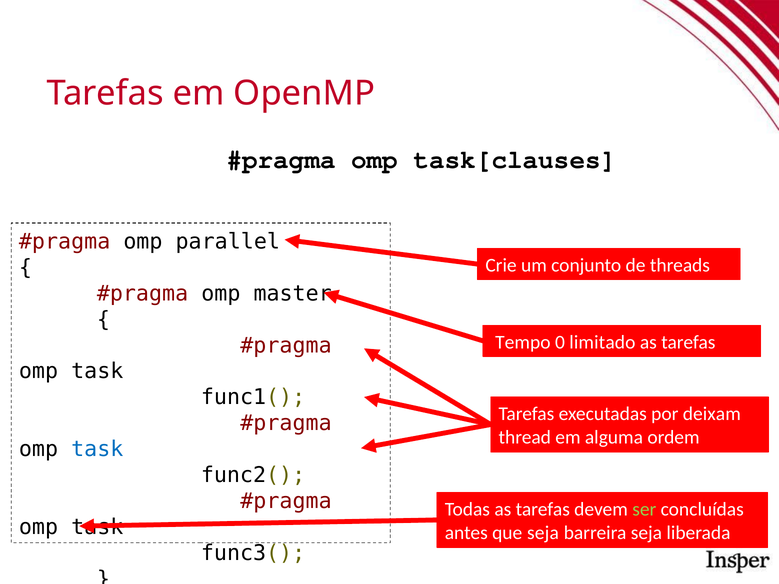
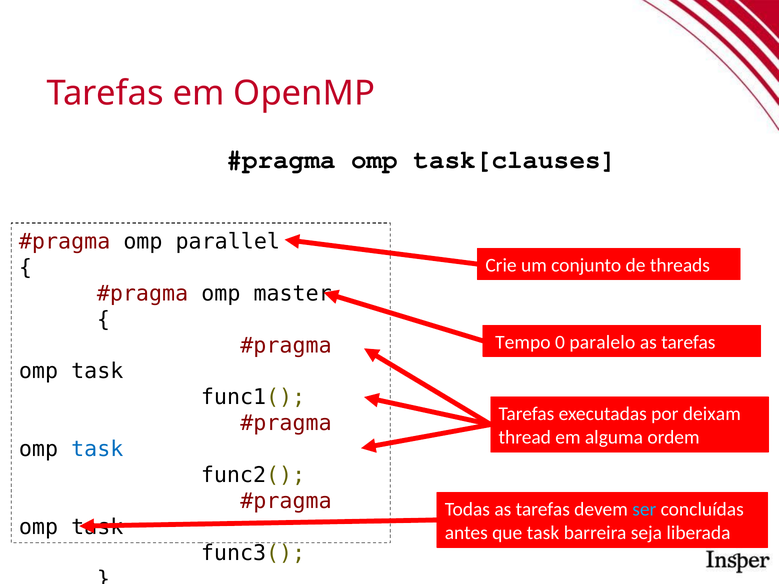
limitado: limitado -> paralelo
ser colour: light green -> light blue
que seja: seja -> task
